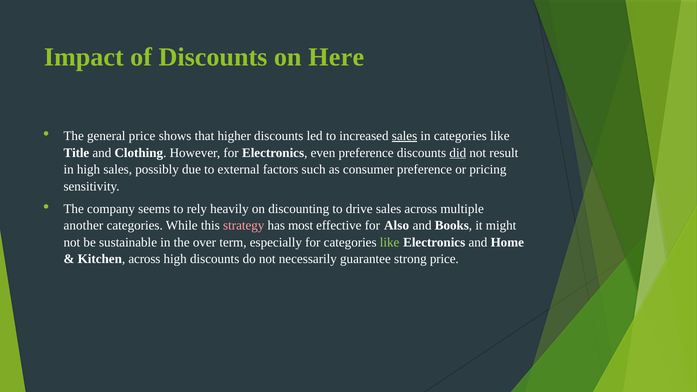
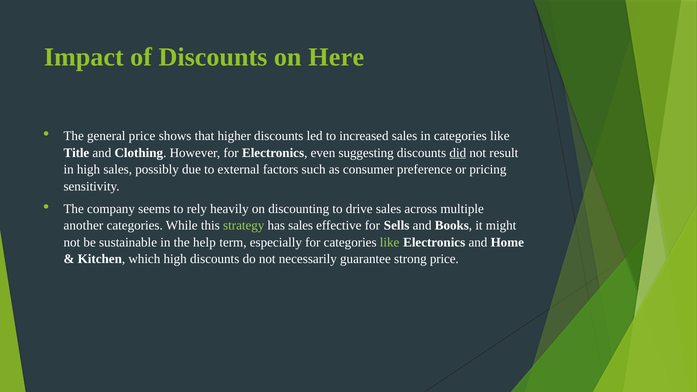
sales at (405, 136) underline: present -> none
even preference: preference -> suggesting
strategy colour: pink -> light green
has most: most -> sales
Also: Also -> Sells
over: over -> help
Kitchen across: across -> which
